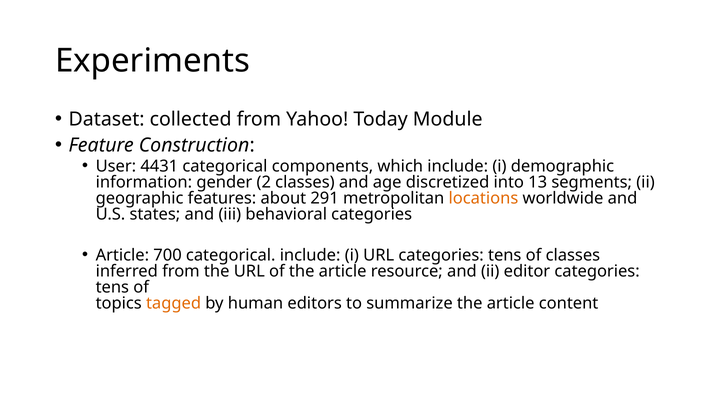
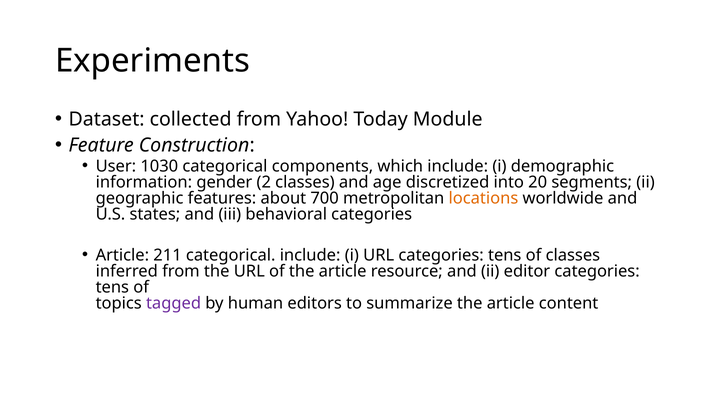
4431: 4431 -> 1030
13: 13 -> 20
291: 291 -> 700
700: 700 -> 211
tagged colour: orange -> purple
